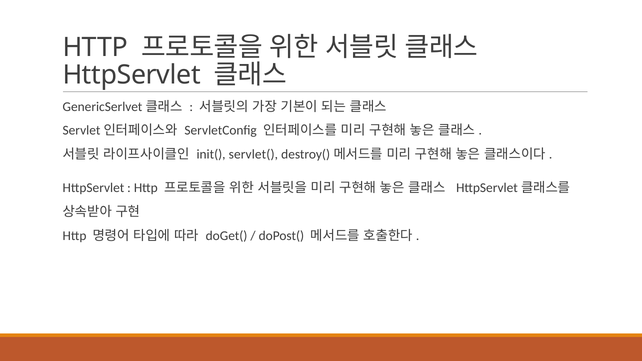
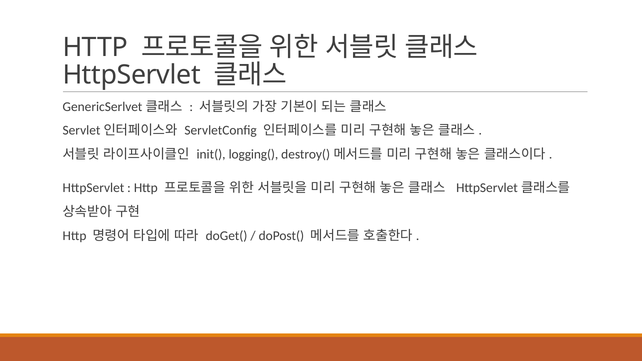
servlet(: servlet( -> logging(
